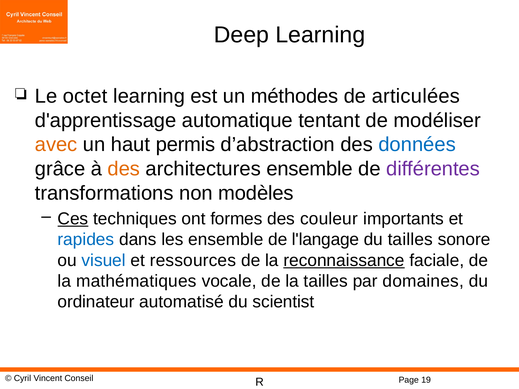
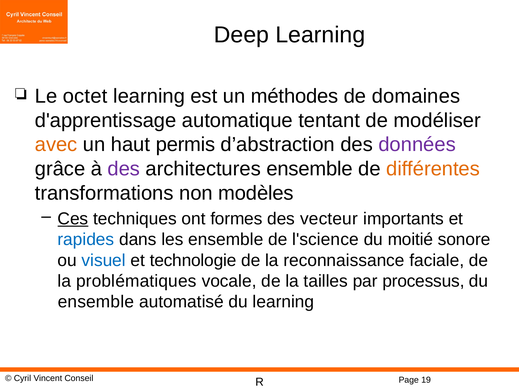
articulées: articulées -> domaines
données colour: blue -> purple
des at (124, 169) colour: orange -> purple
différentes colour: purple -> orange
couleur: couleur -> vecteur
l'langage: l'langage -> l'science
du tailles: tailles -> moitié
ressources: ressources -> technologie
reconnaissance underline: present -> none
mathématiques: mathématiques -> problématiques
domaines: domaines -> processus
ordinateur at (96, 302): ordinateur -> ensemble
du scientist: scientist -> learning
